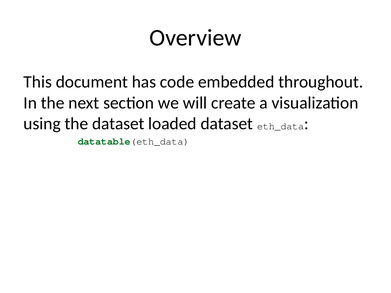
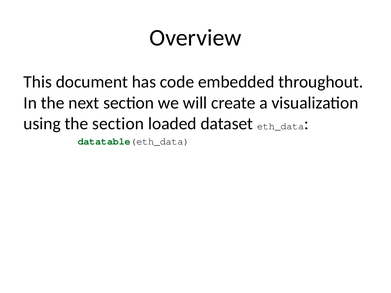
the dataset: dataset -> section
